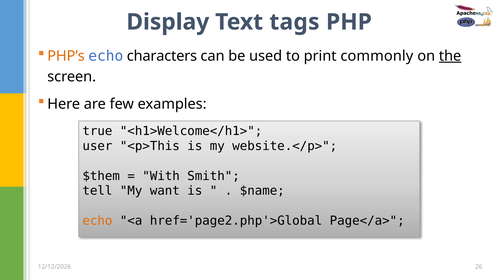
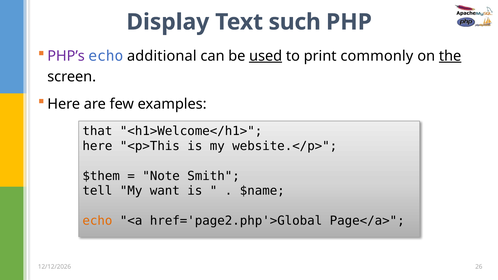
tags: tags -> such
PHP’s colour: orange -> purple
characters: characters -> additional
used underline: none -> present
true: true -> that
user at (97, 146): user -> here
With: With -> Note
